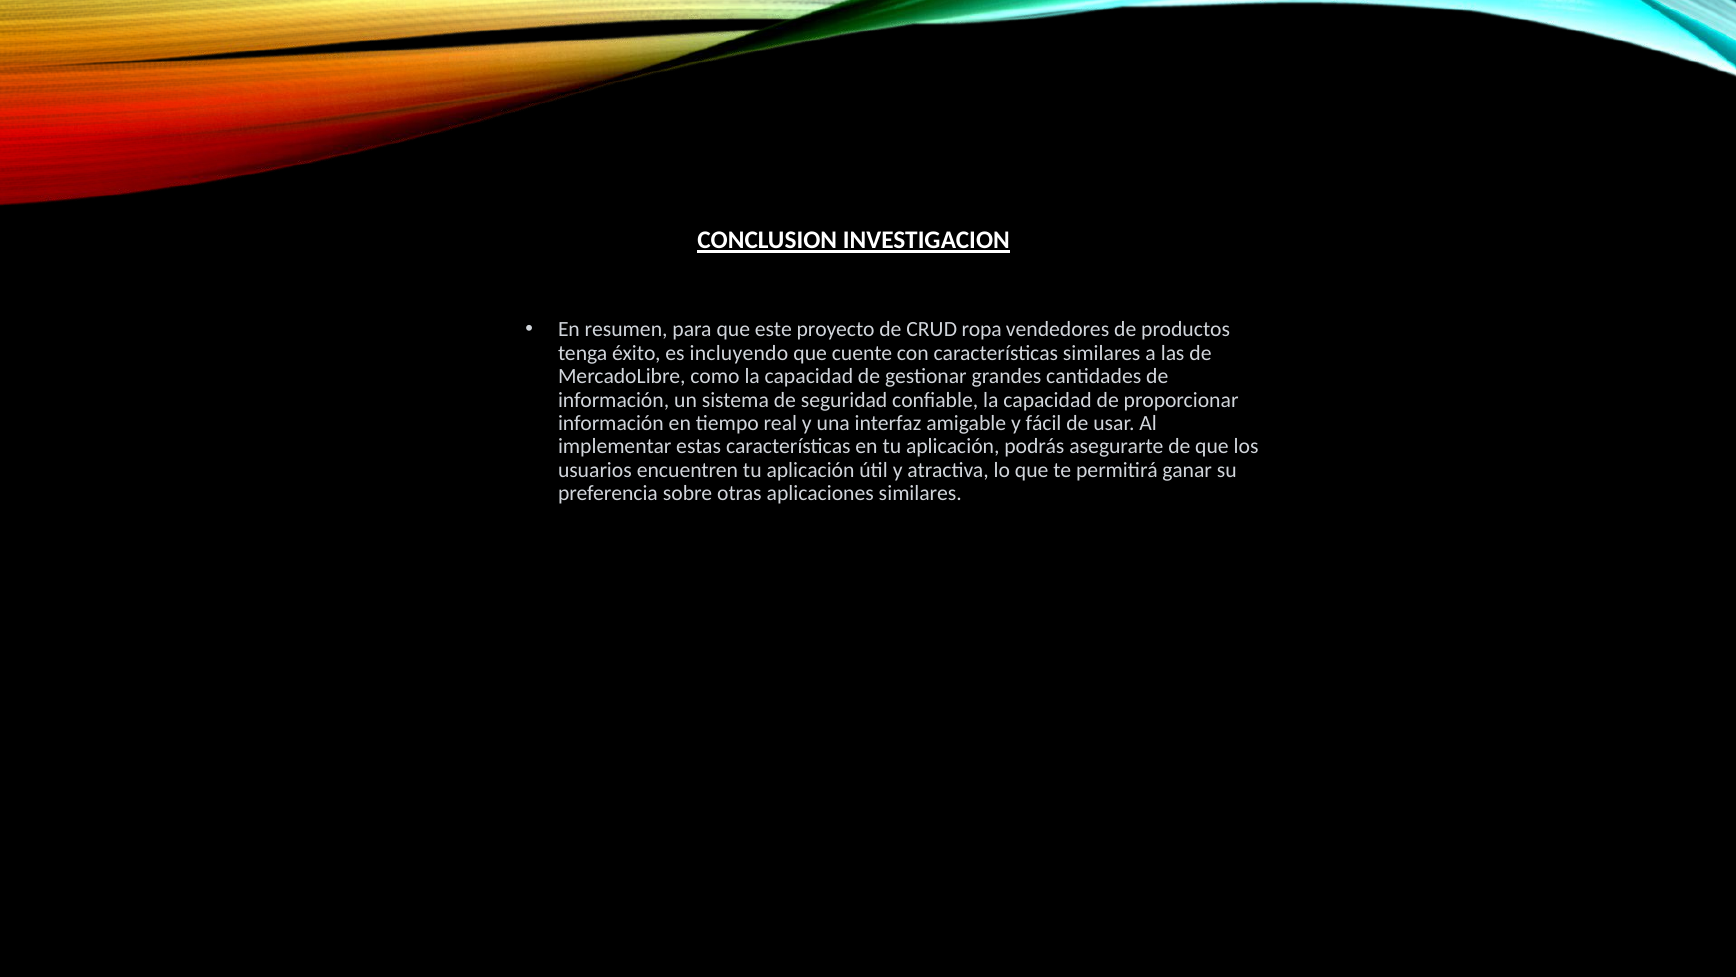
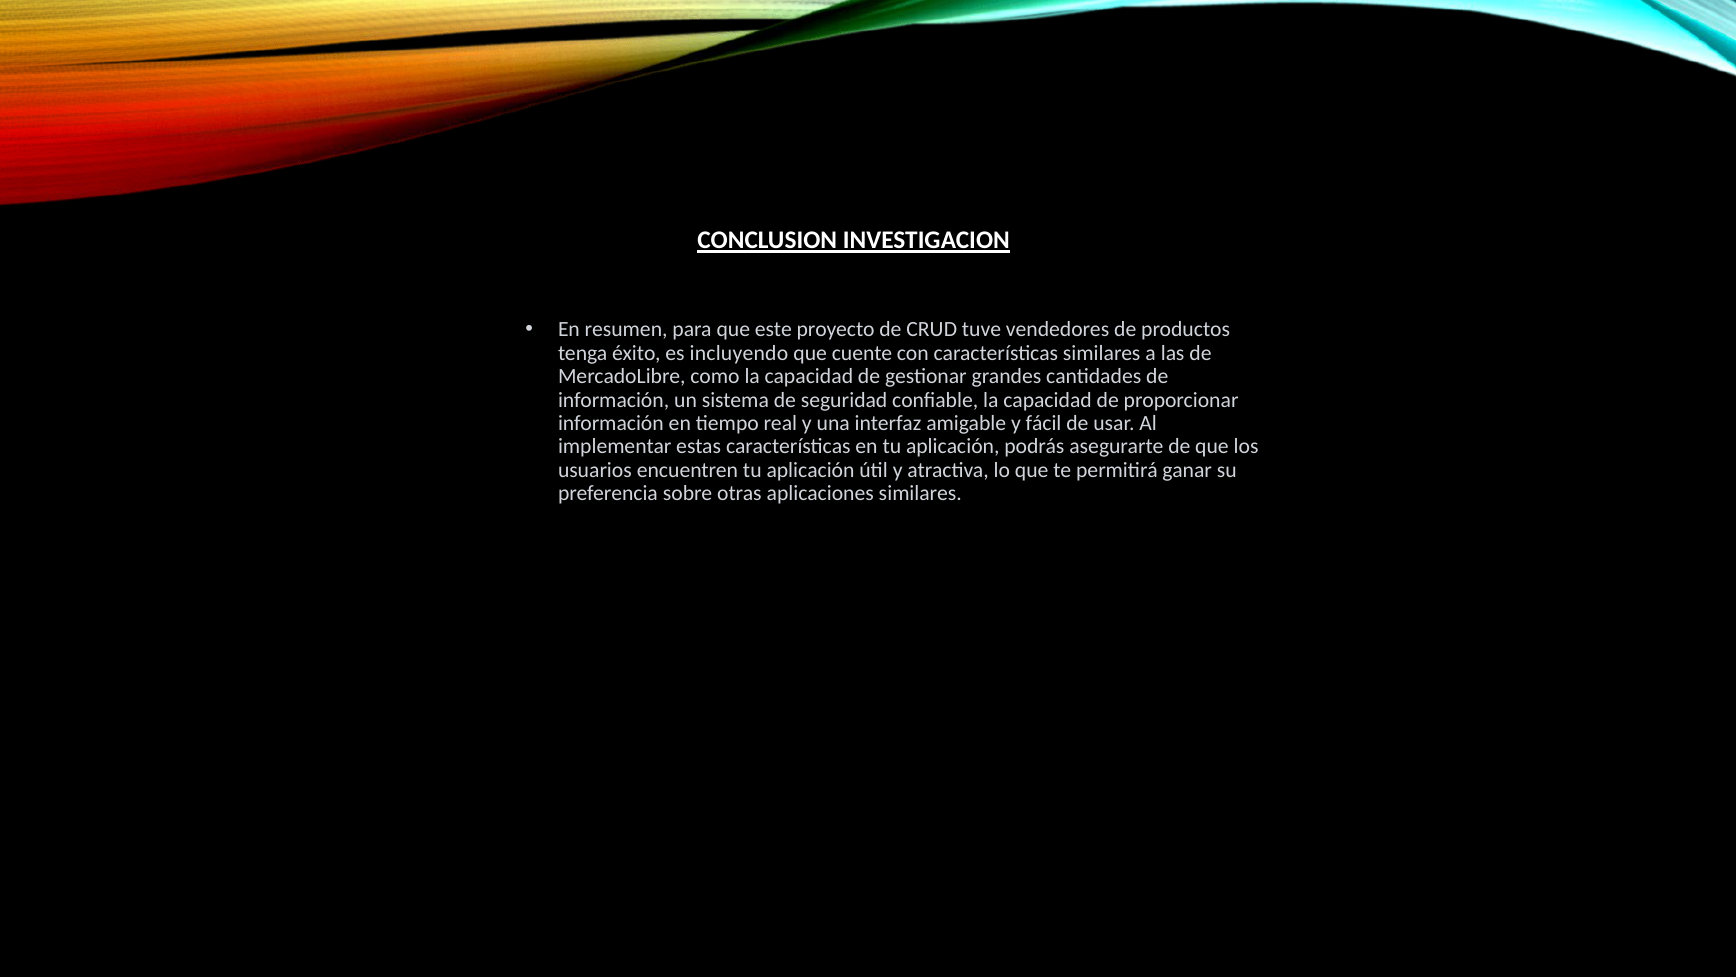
ropa: ropa -> tuve
